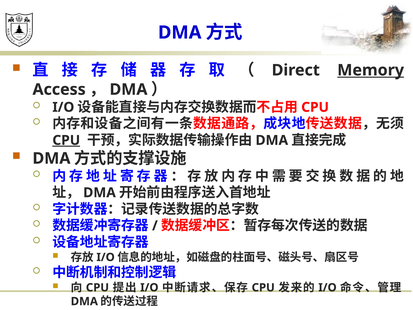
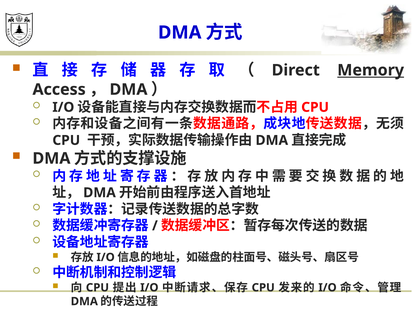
CPU at (66, 140) underline: present -> none
